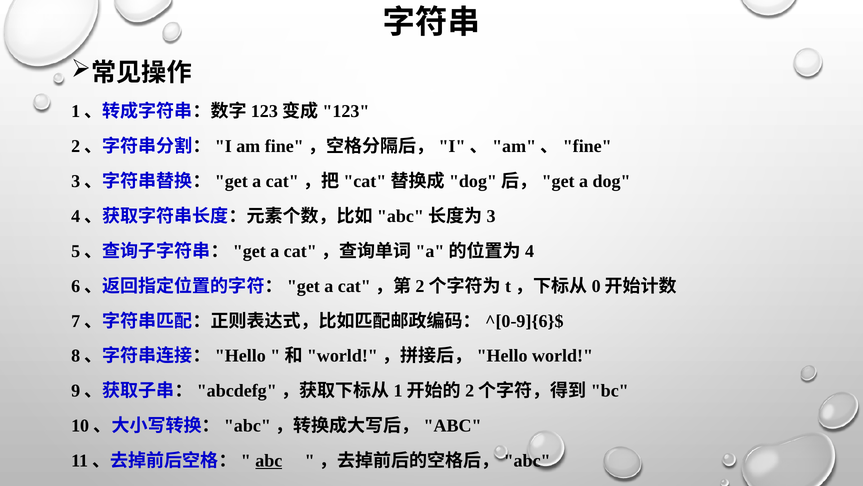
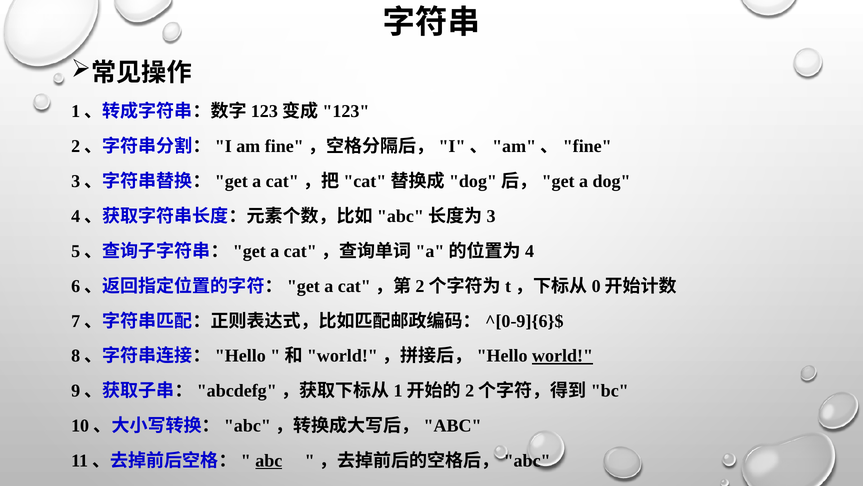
world underline: none -> present
